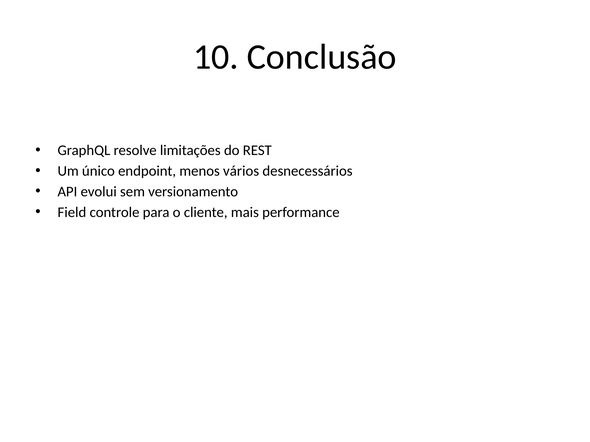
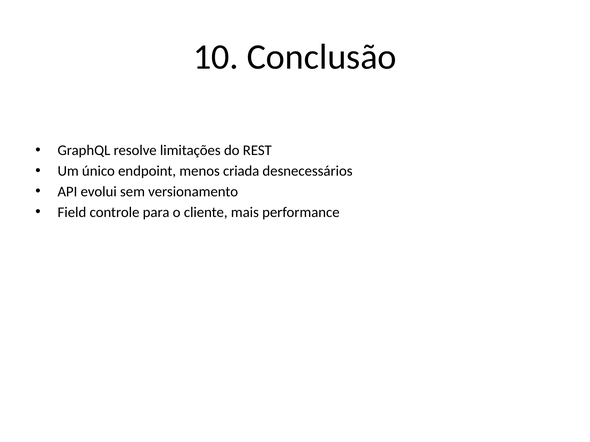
vários: vários -> criada
